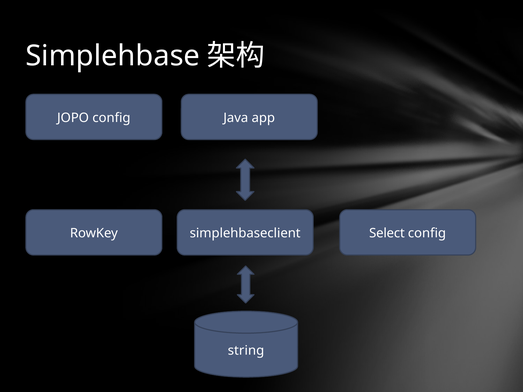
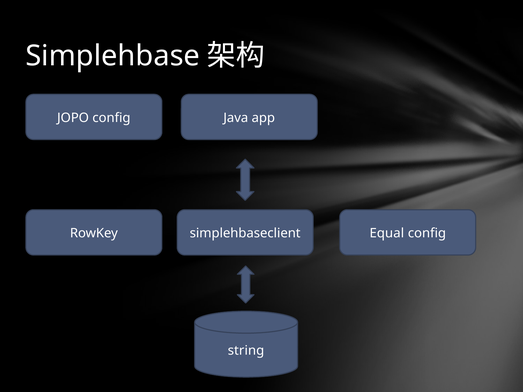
Select: Select -> Equal
